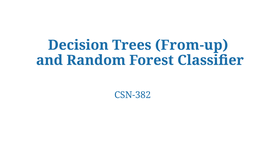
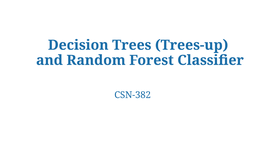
From-up: From-up -> Trees-up
